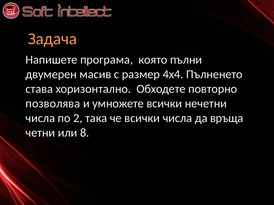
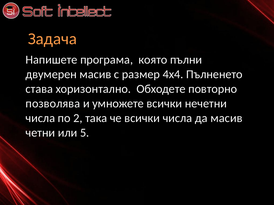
да връща: връща -> масив
8: 8 -> 5
